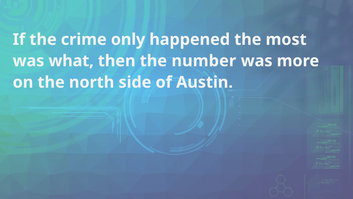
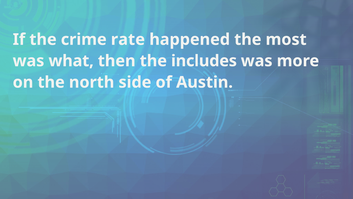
only: only -> rate
number: number -> includes
